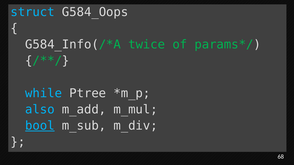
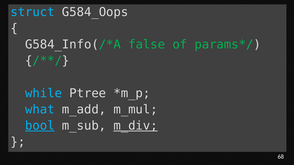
twice: twice -> false
also: also -> what
m_div underline: none -> present
